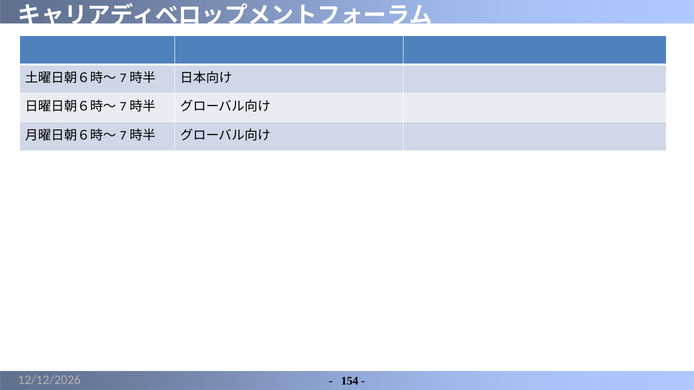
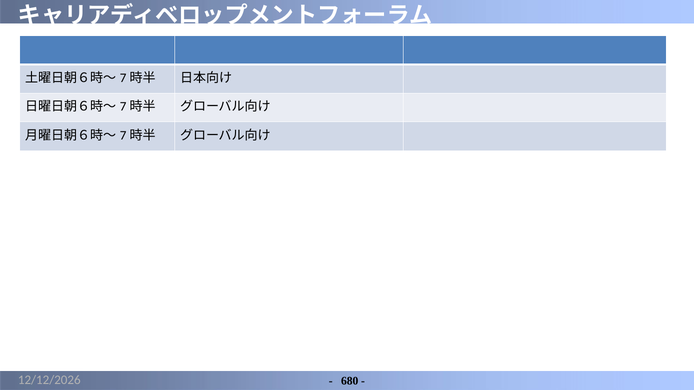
154: 154 -> 680
